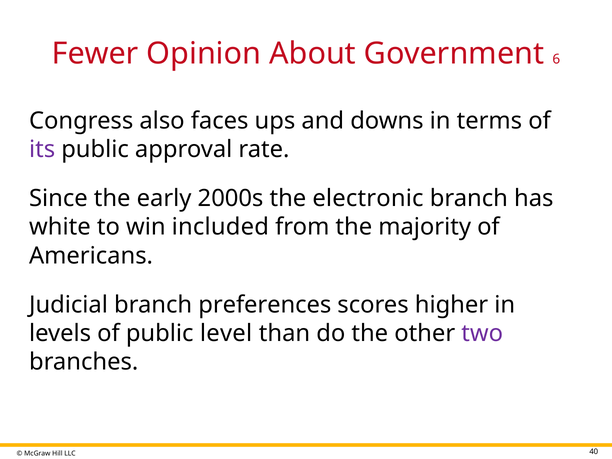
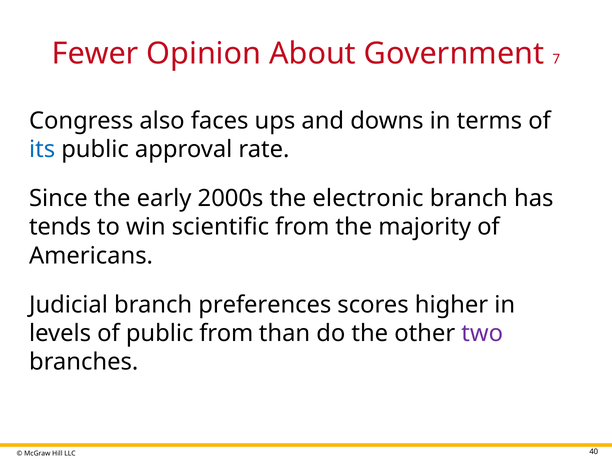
6: 6 -> 7
its colour: purple -> blue
white: white -> tends
included: included -> scientific
public level: level -> from
